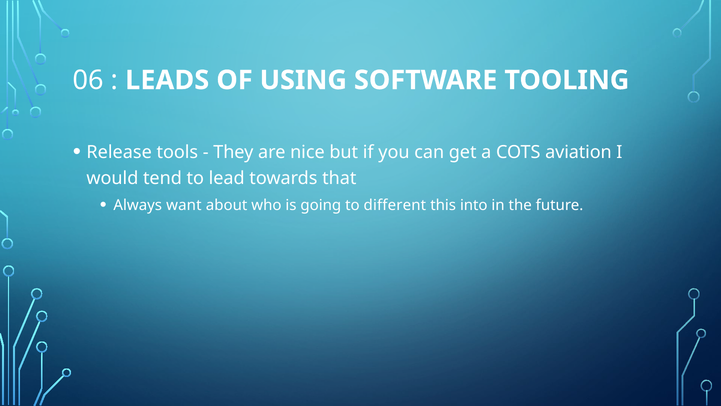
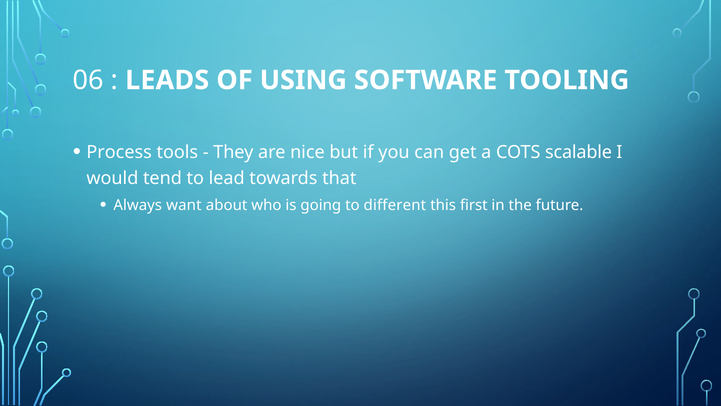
Release: Release -> Process
aviation: aviation -> scalable
into: into -> first
